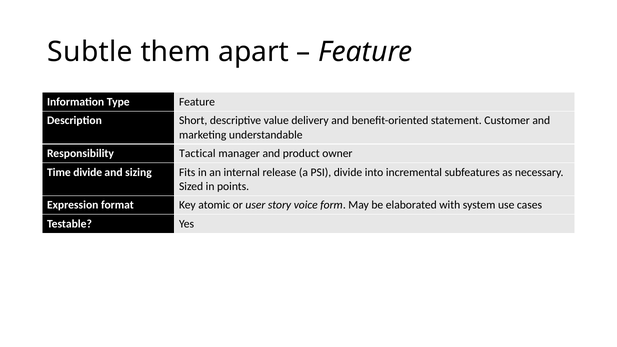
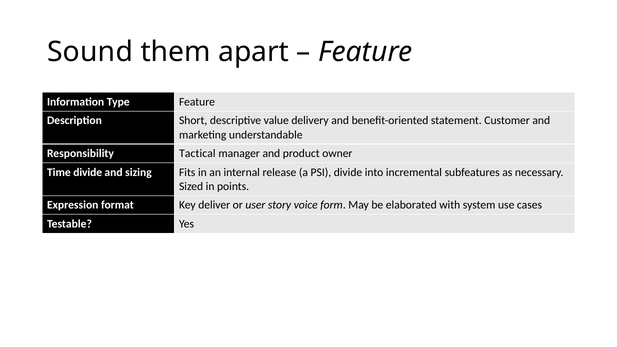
Subtle: Subtle -> Sound
atomic: atomic -> deliver
